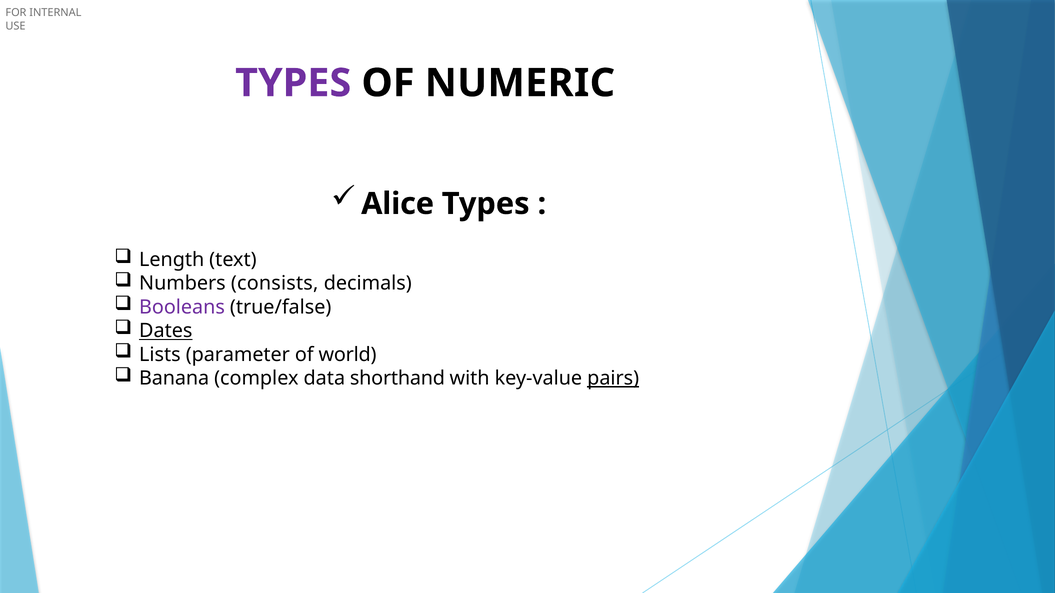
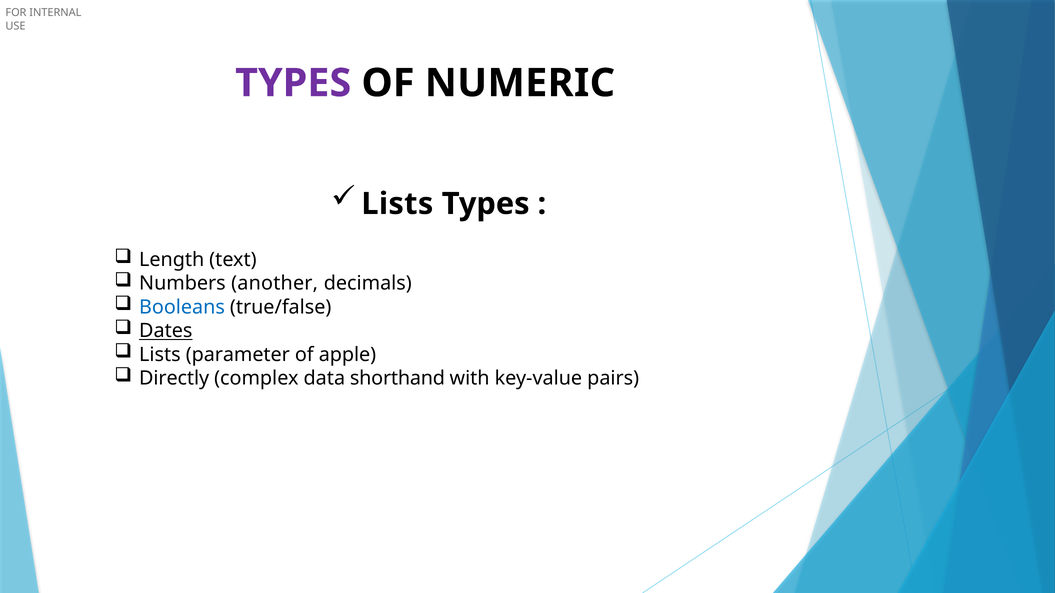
Alice at (398, 204): Alice -> Lists
consists: consists -> another
Booleans colour: purple -> blue
world: world -> apple
Banana: Banana -> Directly
pairs underline: present -> none
